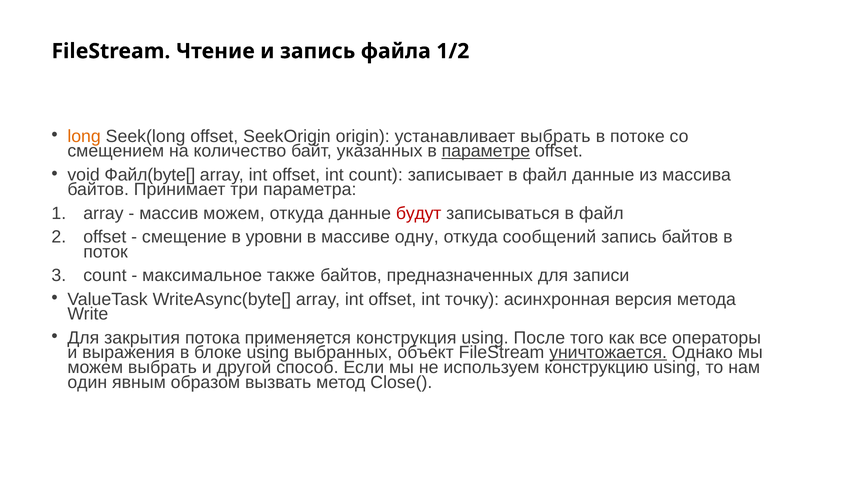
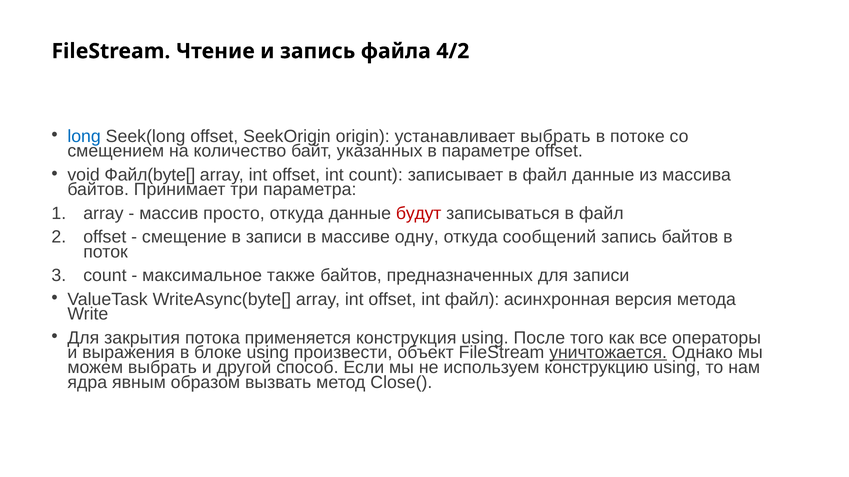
1/2: 1/2 -> 4/2
long colour: orange -> blue
параметре underline: present -> none
массив можем: можем -> просто
в уровни: уровни -> записи
int точку: точку -> файл
выбранных: выбранных -> произвести
один: один -> ядра
